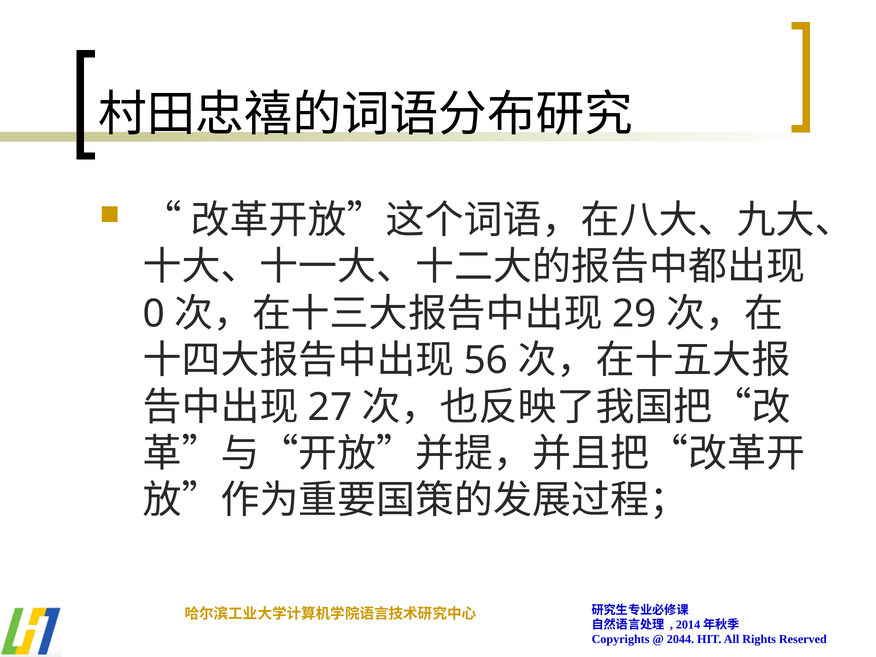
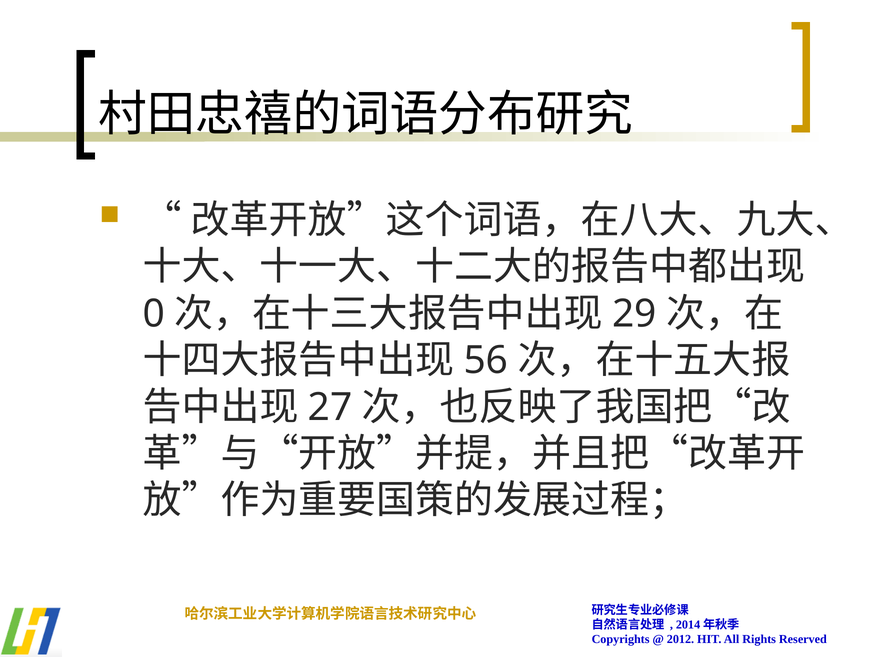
2044: 2044 -> 2012
